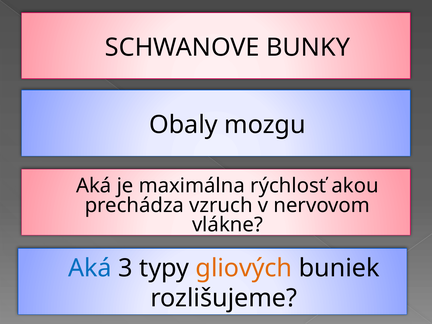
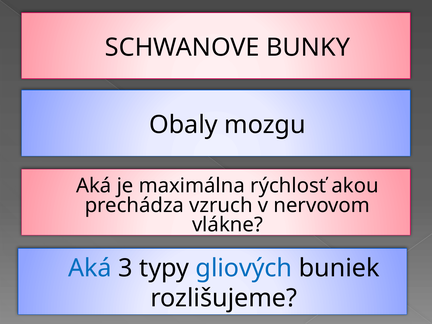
gliových colour: orange -> blue
